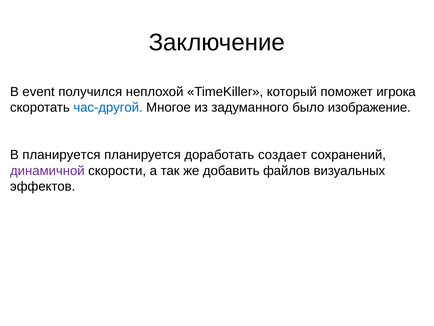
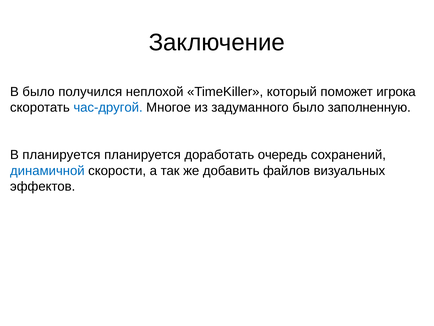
В event: event -> было
изображение: изображение -> заполненную
создает: создает -> очередь
динамичной colour: purple -> blue
